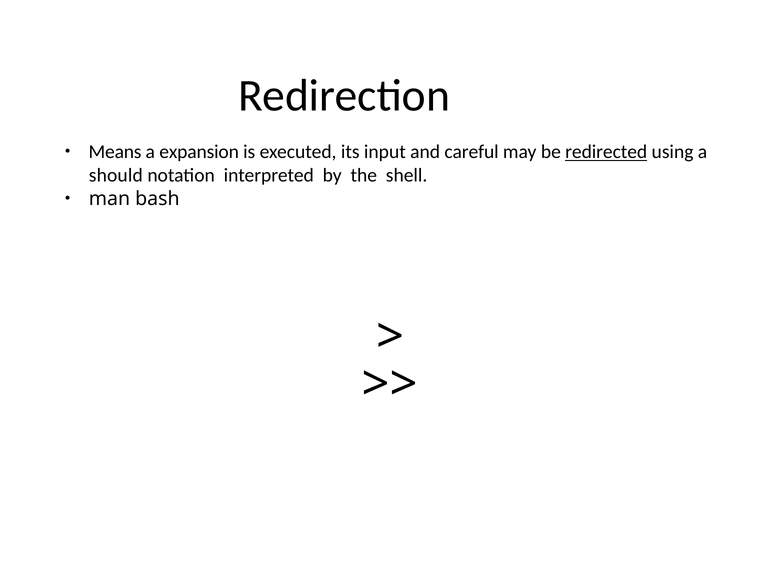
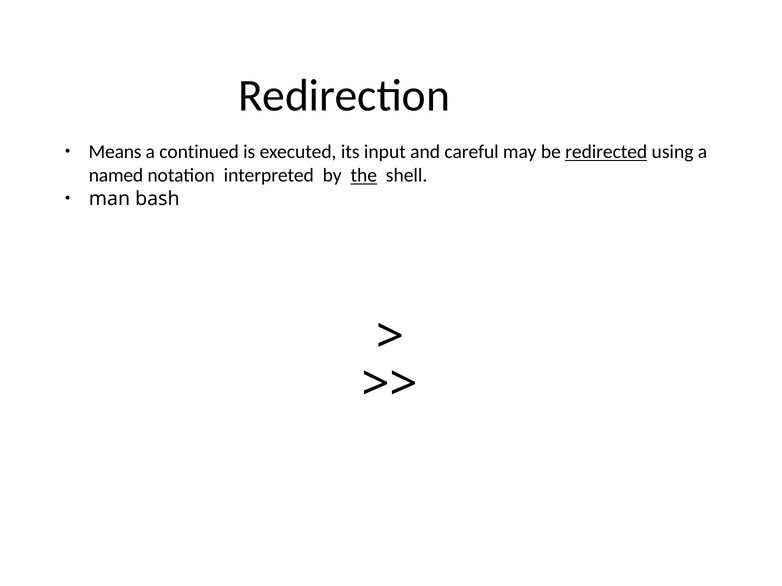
expansion: expansion -> continued
should: should -> named
the underline: none -> present
